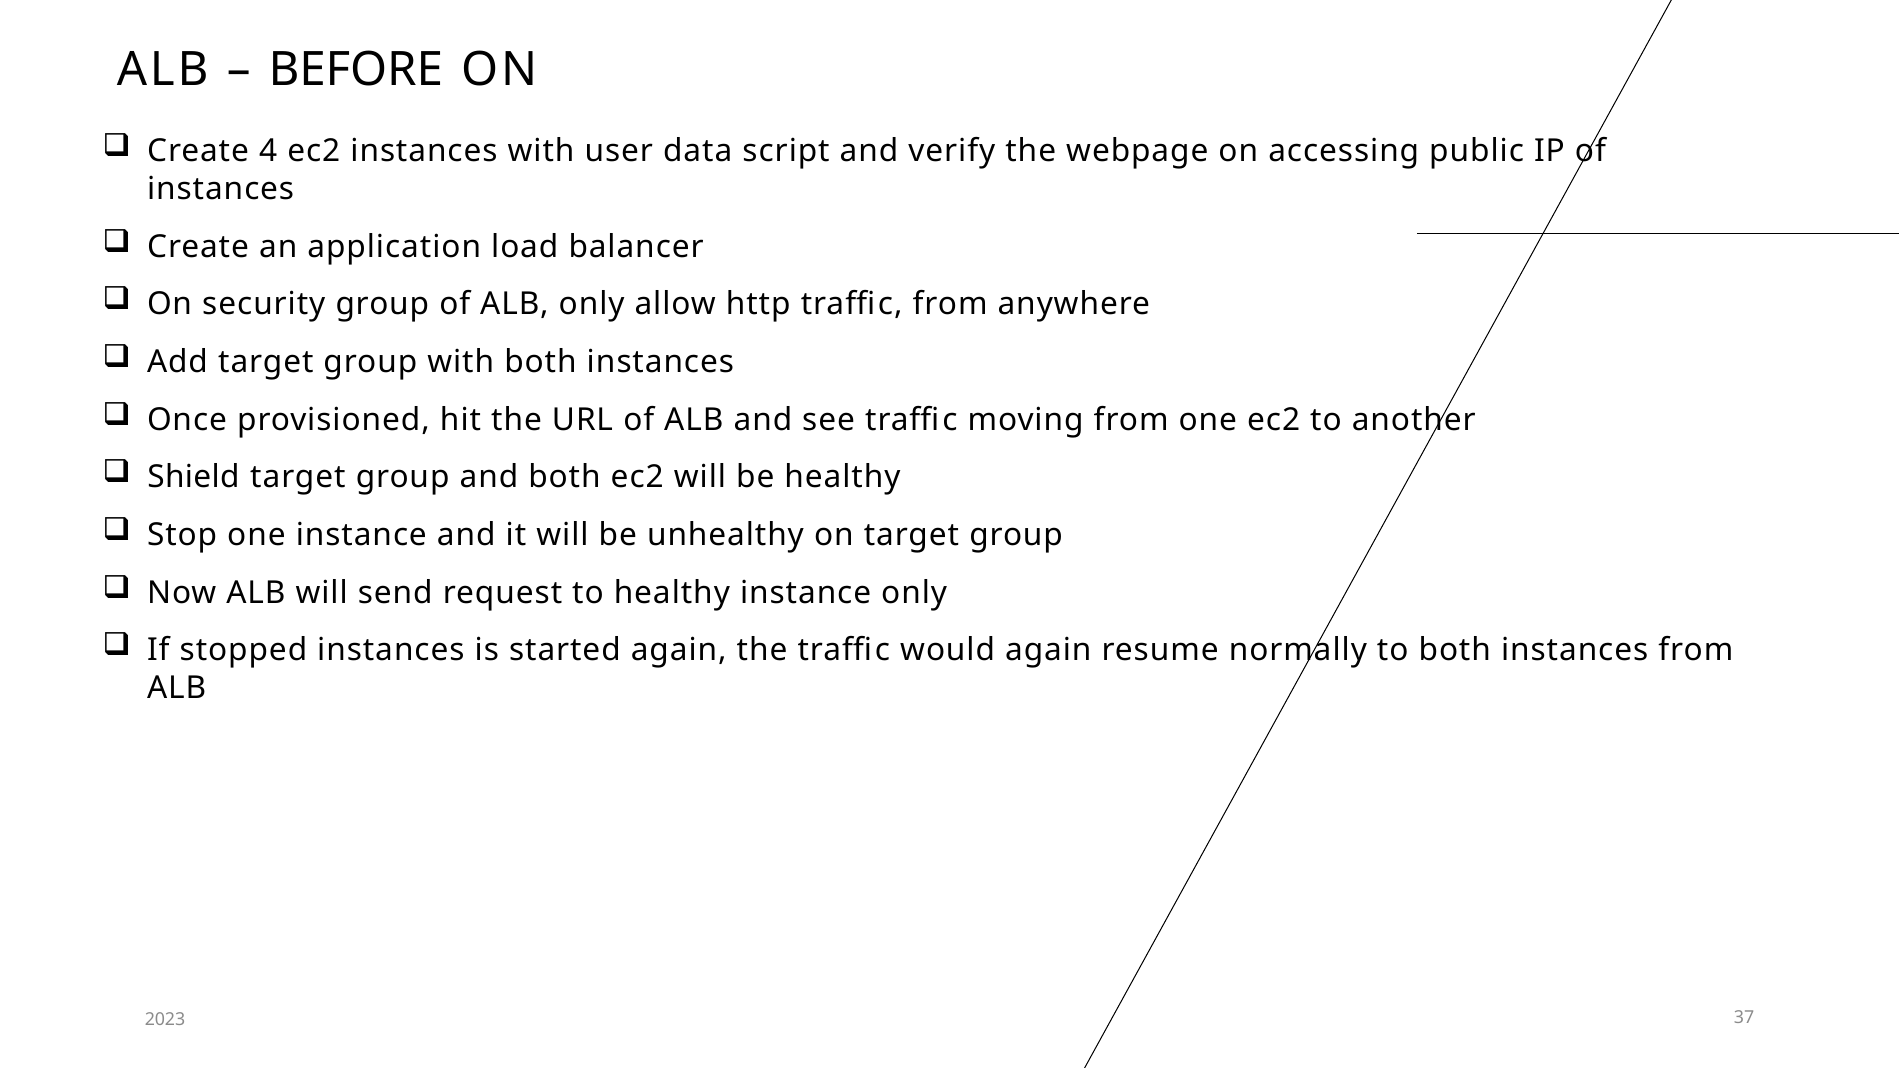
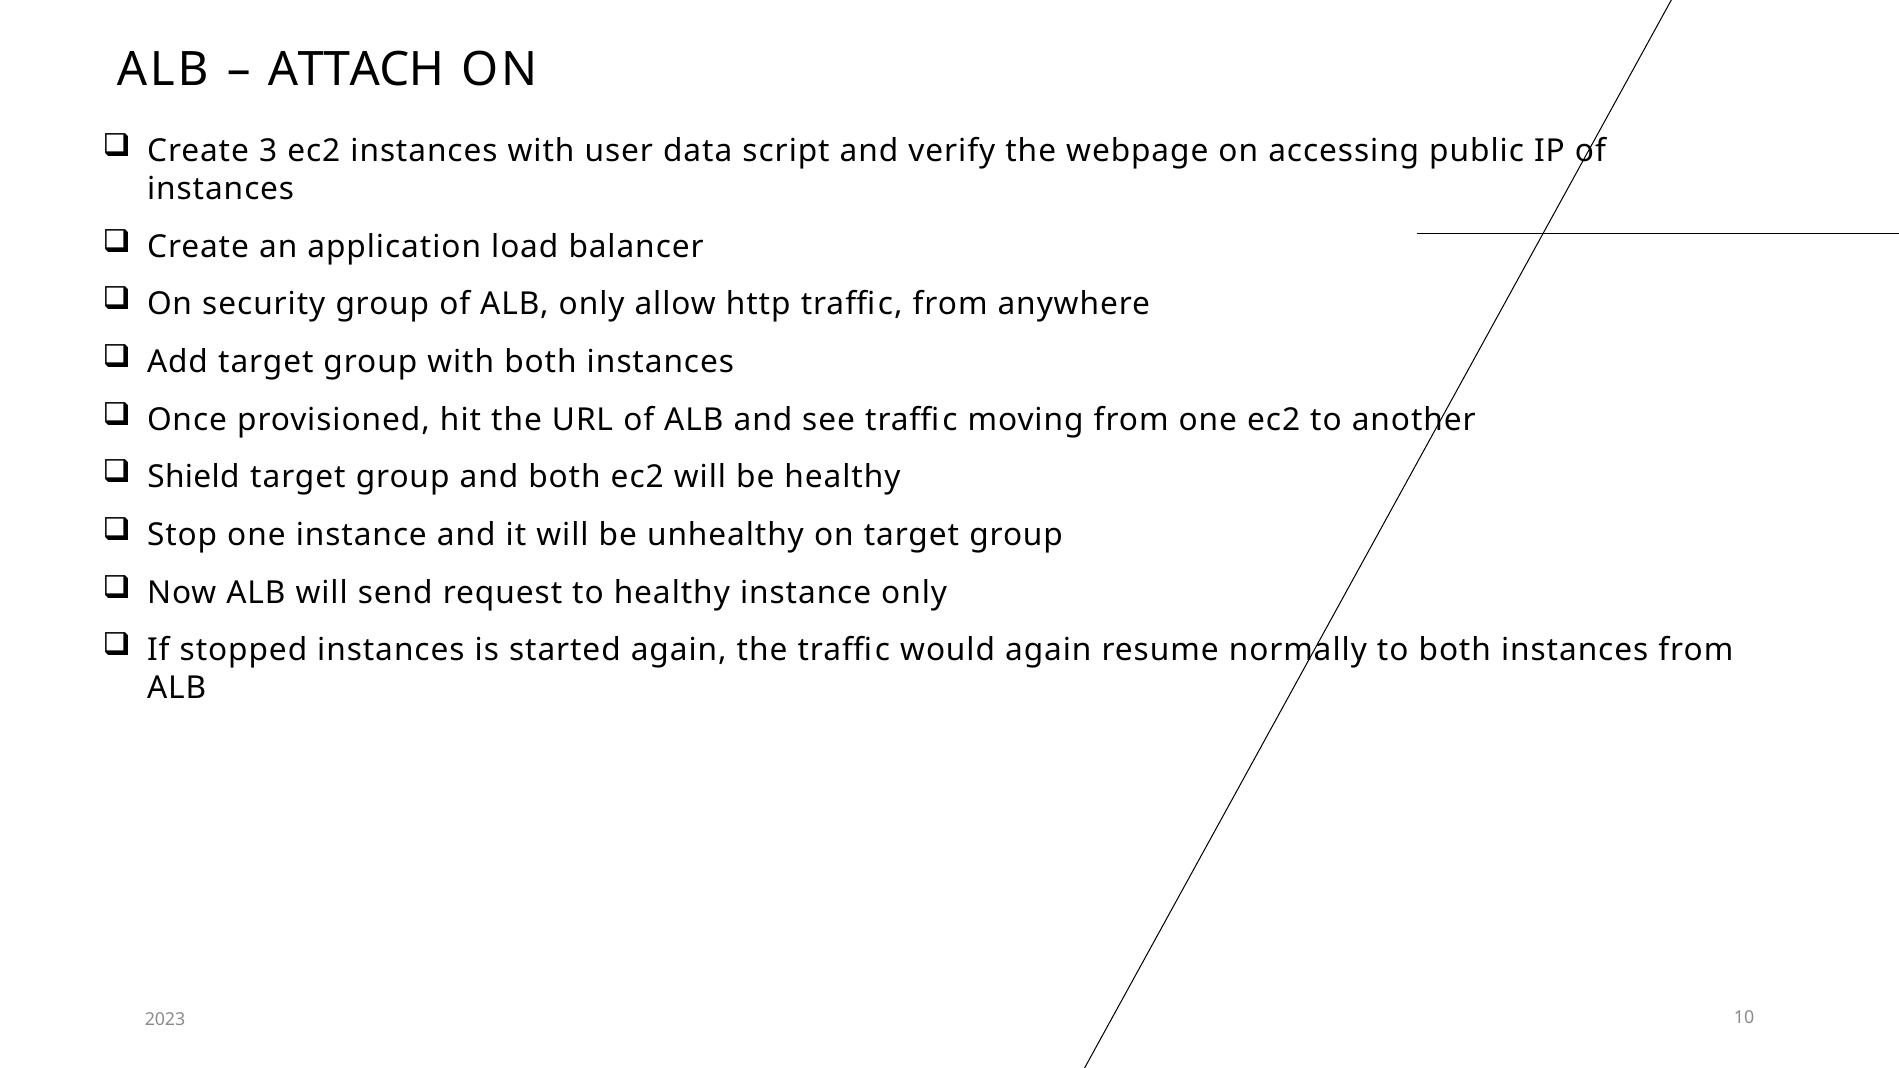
BEFORE: BEFORE -> ATTACH
4: 4 -> 3
37: 37 -> 10
